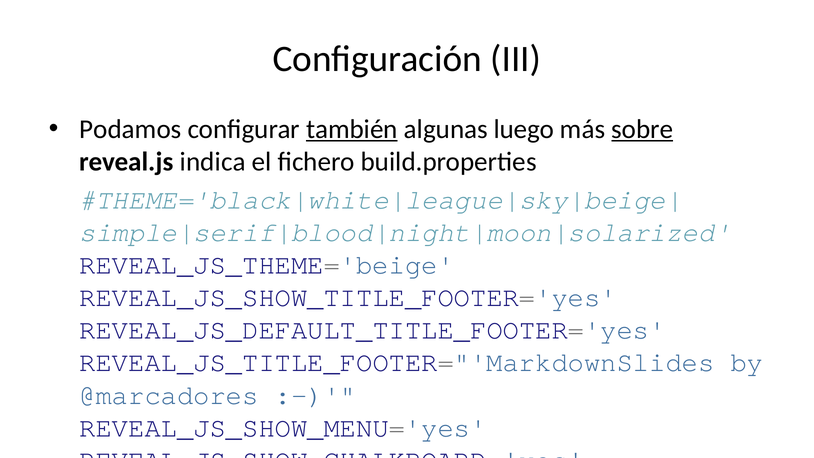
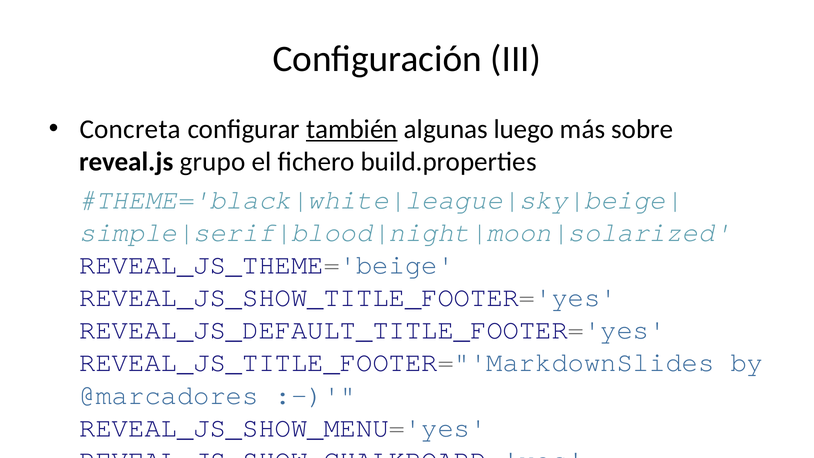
Podamos: Podamos -> Concreta
sobre underline: present -> none
indica: indica -> grupo
